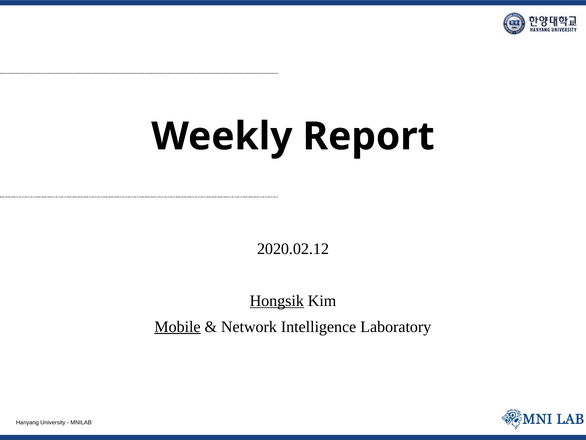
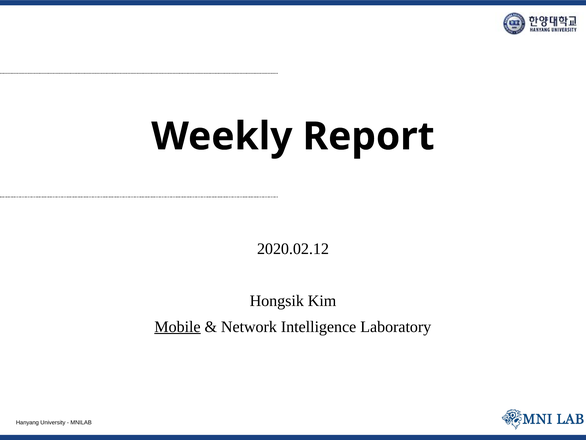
Hongsik underline: present -> none
